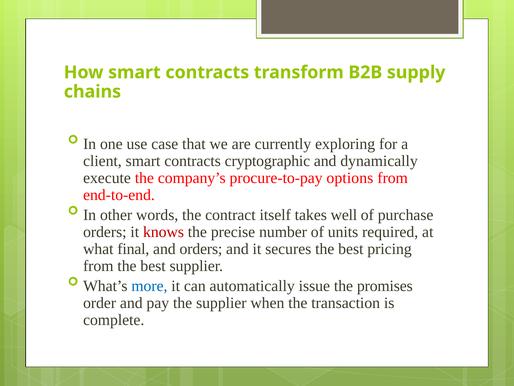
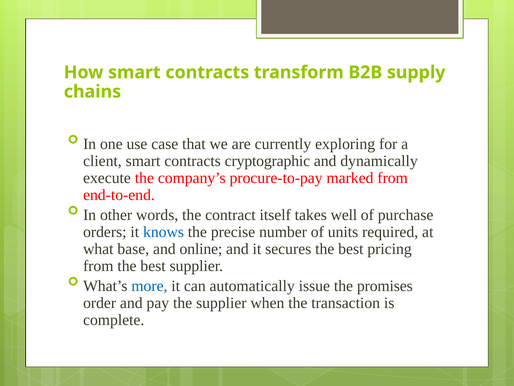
options: options -> marked
knows colour: red -> blue
final: final -> base
and orders: orders -> online
